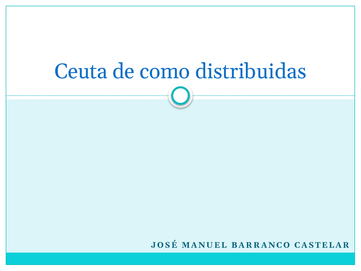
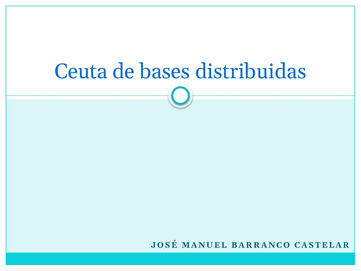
como: como -> bases
